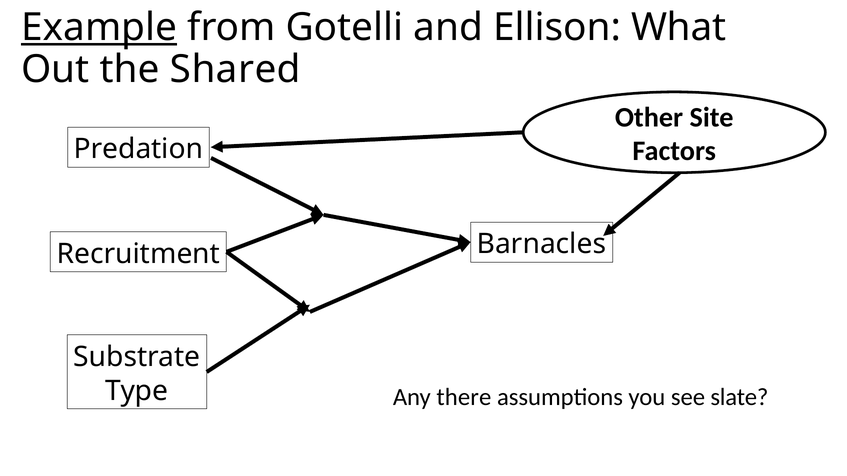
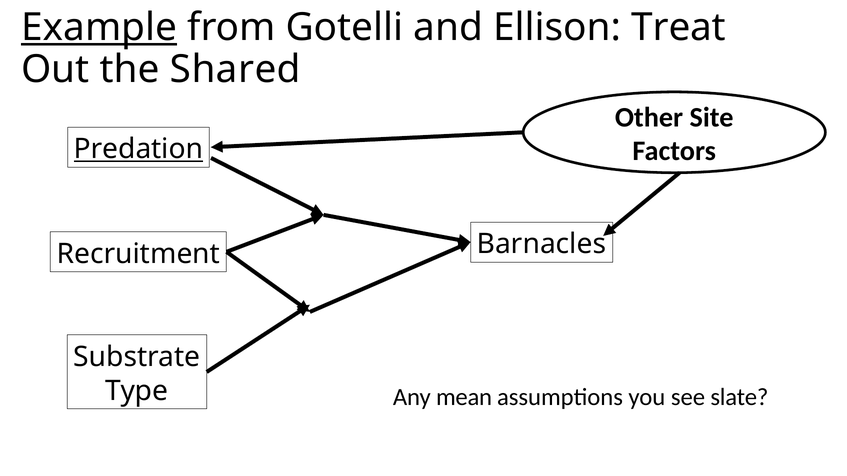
What: What -> Treat
Predation underline: none -> present
there: there -> mean
